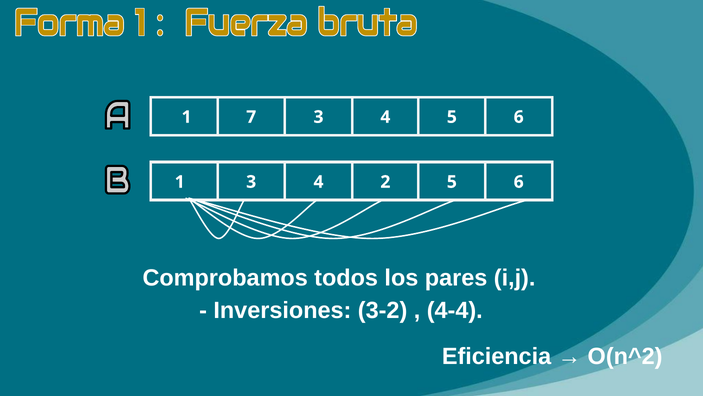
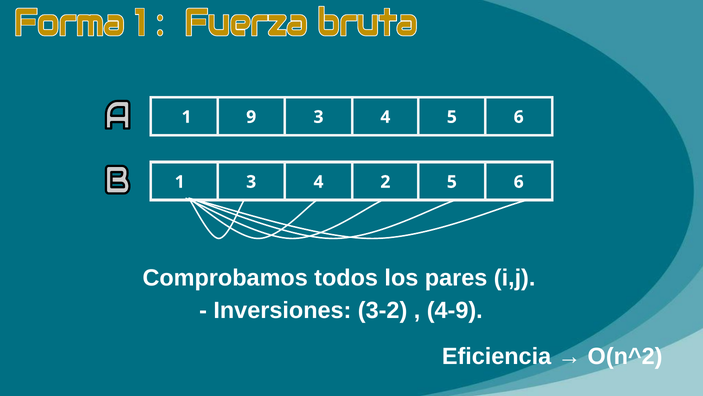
7: 7 -> 9
4-4: 4-4 -> 4-9
